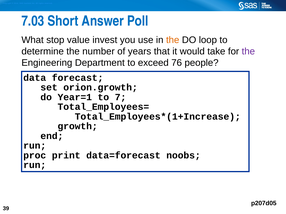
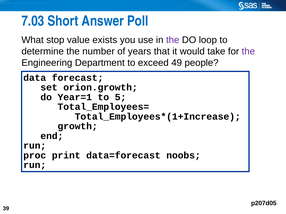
invest: invest -> exists
the at (173, 40) colour: orange -> purple
76: 76 -> 49
7: 7 -> 5
